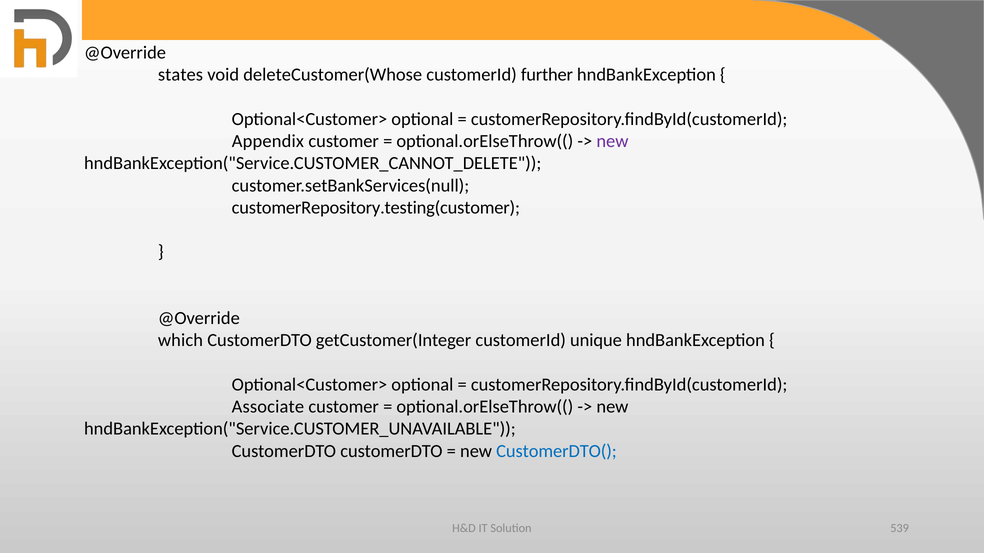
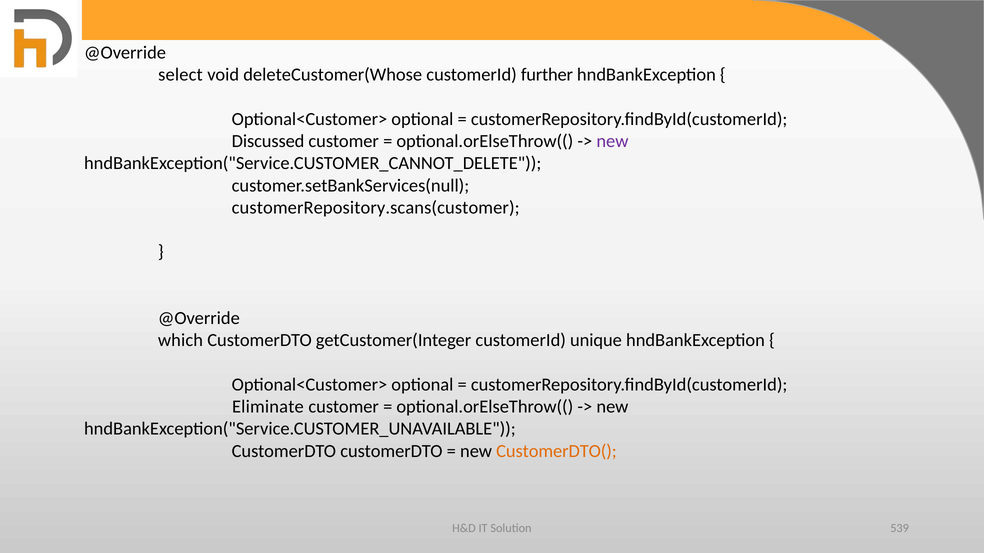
states: states -> select
Appendix: Appendix -> Discussed
customerRepository.testing(customer: customerRepository.testing(customer -> customerRepository.scans(customer
Associate: Associate -> Eliminate
CustomerDTO( colour: blue -> orange
